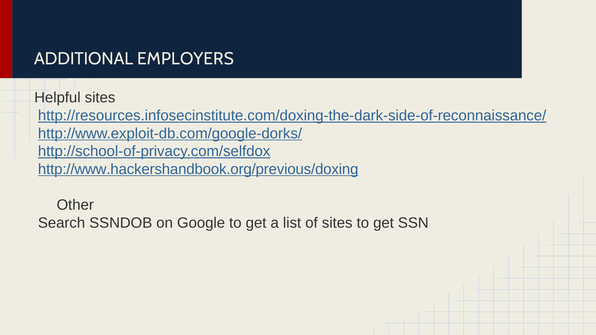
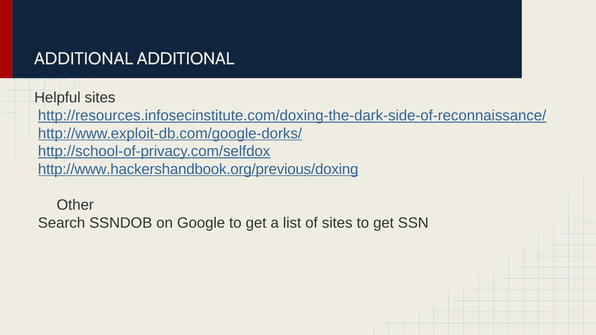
ADDITIONAL EMPLOYERS: EMPLOYERS -> ADDITIONAL
